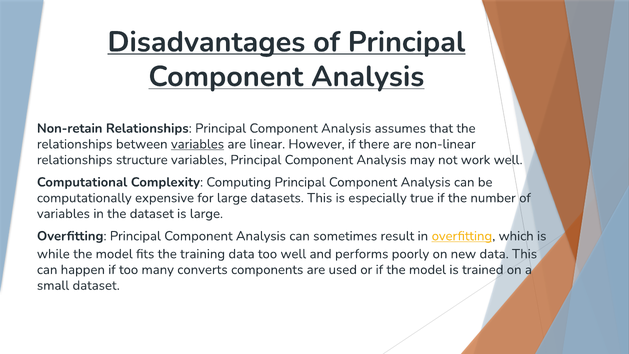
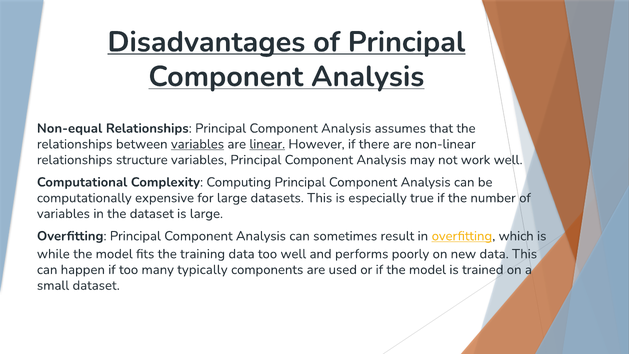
Non-retain: Non-retain -> Non-equal
linear underline: none -> present
converts: converts -> typically
